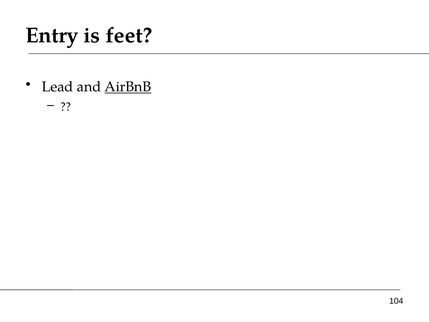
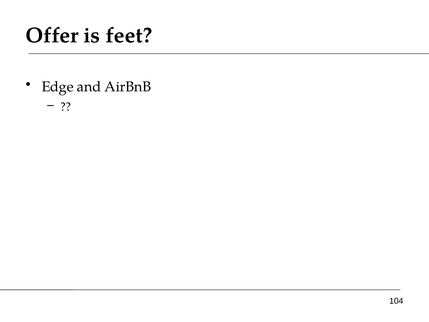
Entry: Entry -> Offer
Lead: Lead -> Edge
AirBnB underline: present -> none
